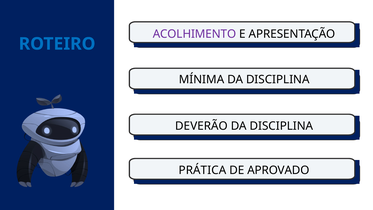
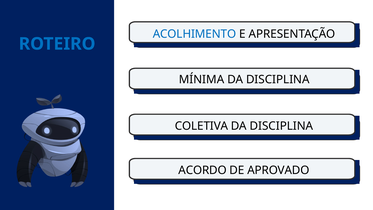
ACOLHIMENTO colour: purple -> blue
DEVERÃO: DEVERÃO -> COLETIVA
PRÁTICA: PRÁTICA -> ACORDO
